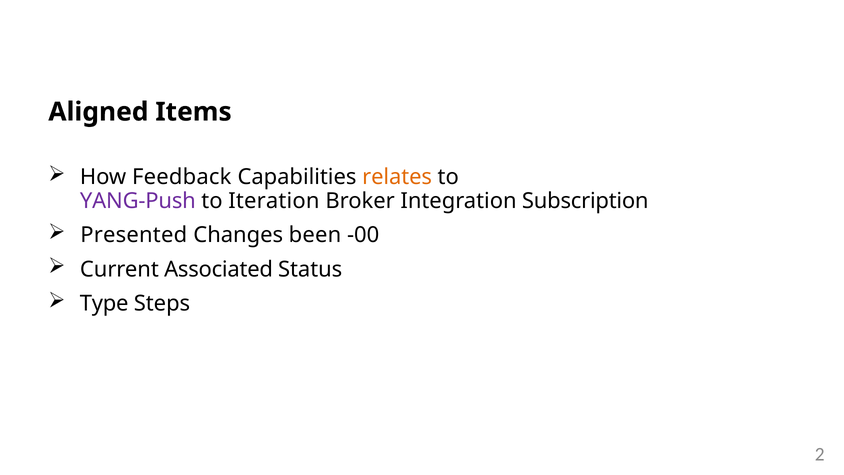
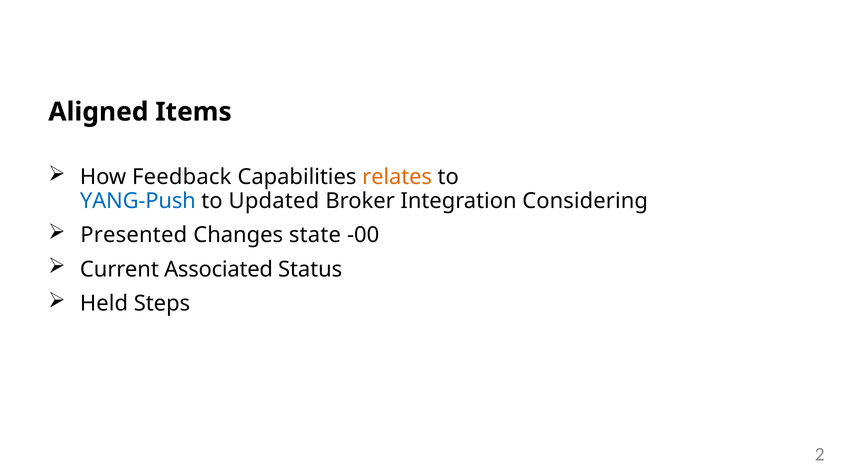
YANG-Push colour: purple -> blue
Iteration: Iteration -> Updated
Subscription: Subscription -> Considering
been: been -> state
Type: Type -> Held
